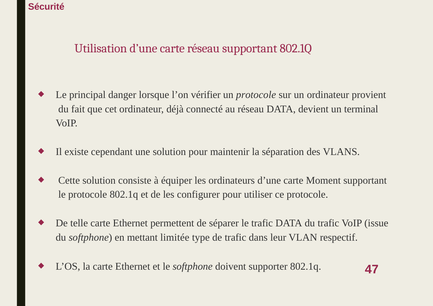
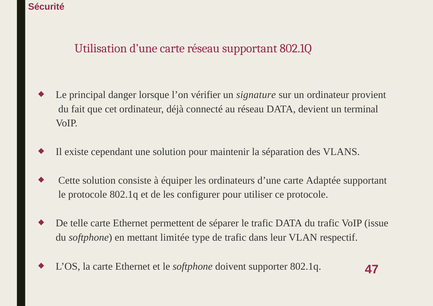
un protocole: protocole -> signature
Moment: Moment -> Adaptée
